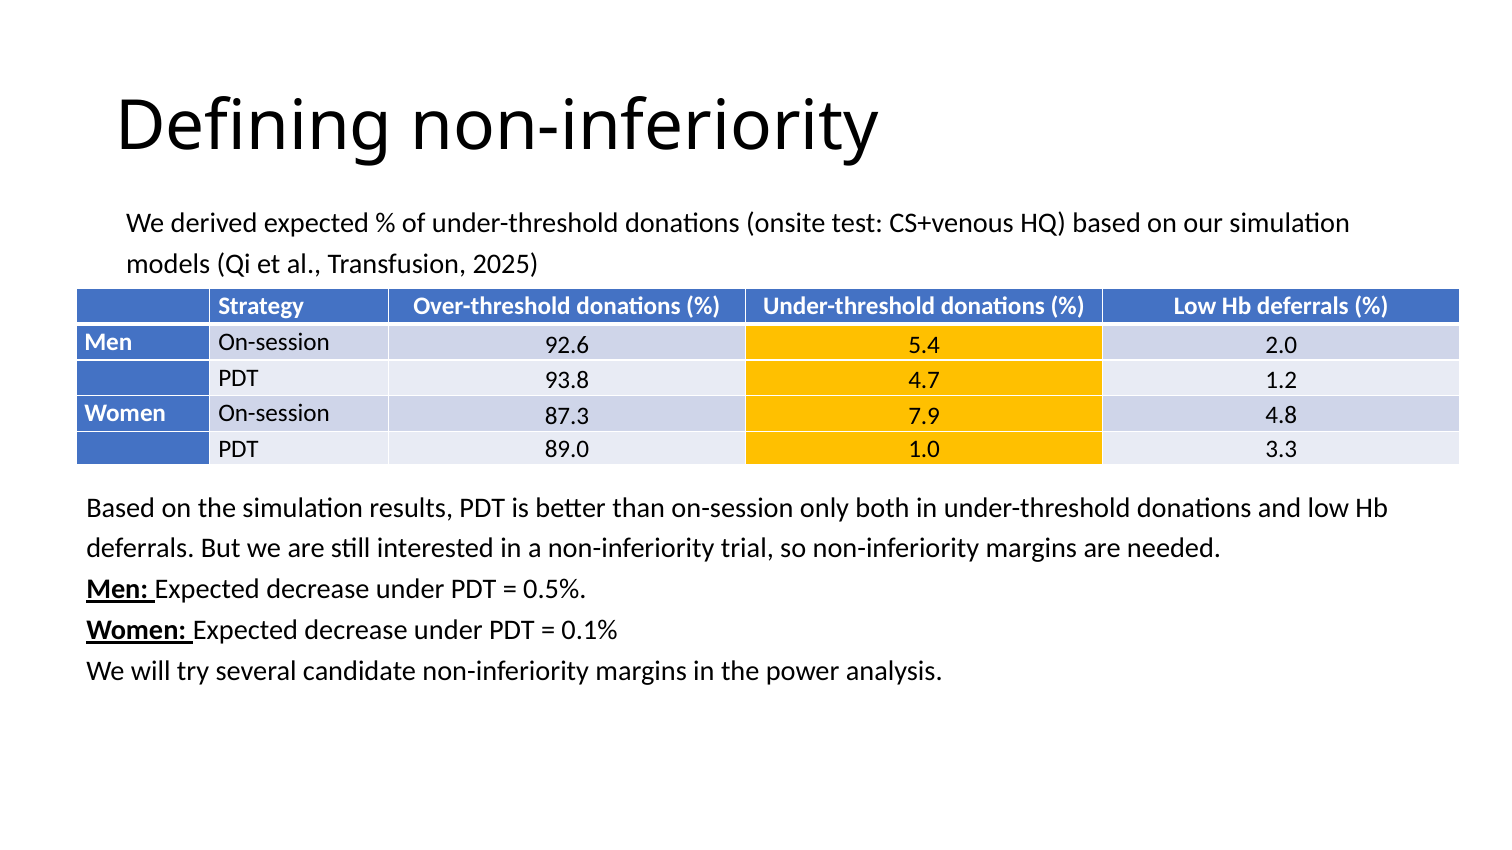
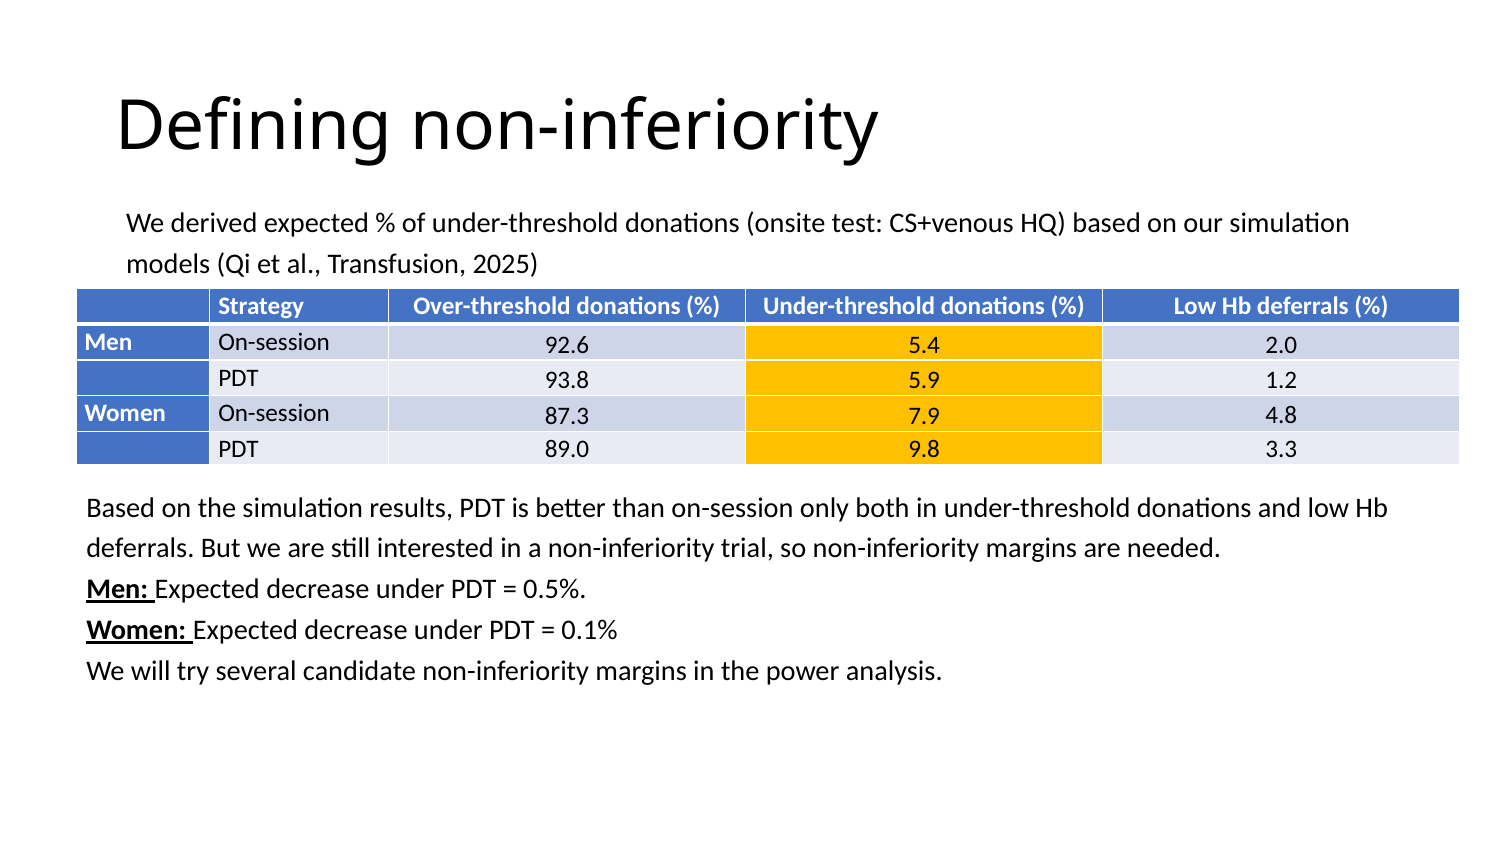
4.7: 4.7 -> 5.9
1.0: 1.0 -> 9.8
